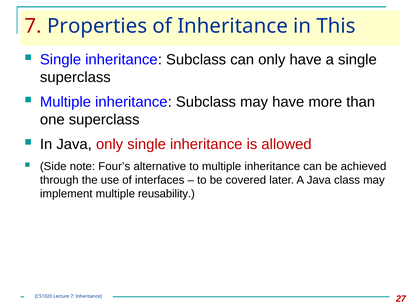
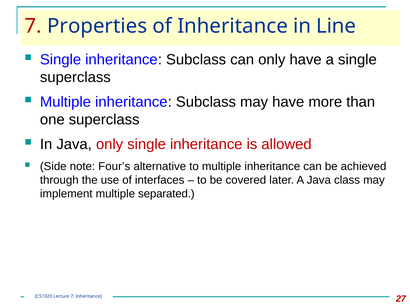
This: This -> Line
reusability: reusability -> separated
